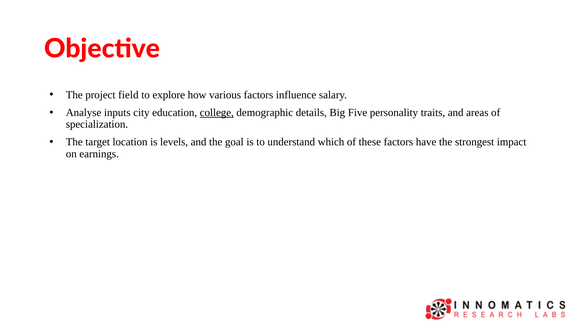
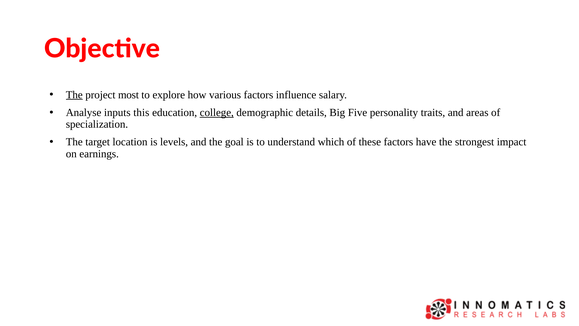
The at (74, 95) underline: none -> present
field: field -> most
city: city -> this
